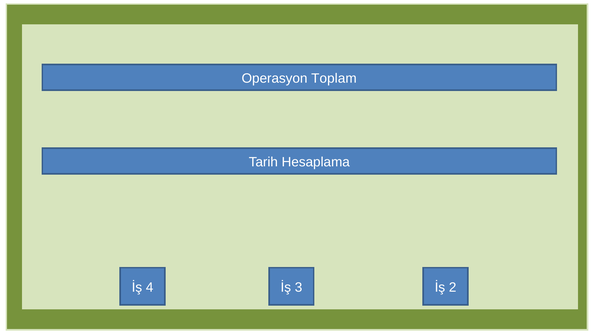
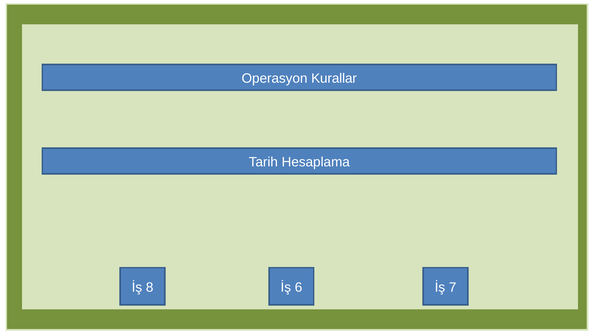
Toplam: Toplam -> Kurallar
4: 4 -> 8
3: 3 -> 6
2: 2 -> 7
